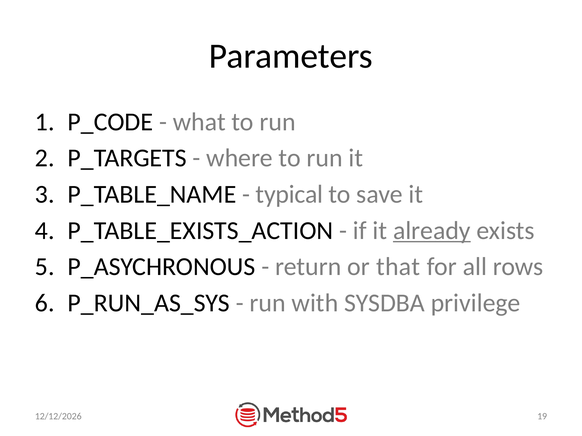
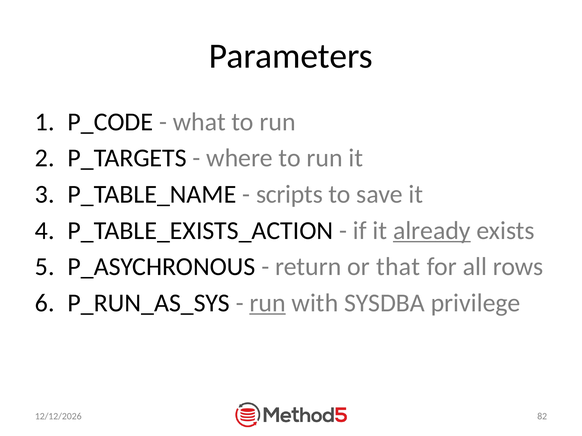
typical: typical -> scripts
run at (268, 303) underline: none -> present
19: 19 -> 82
